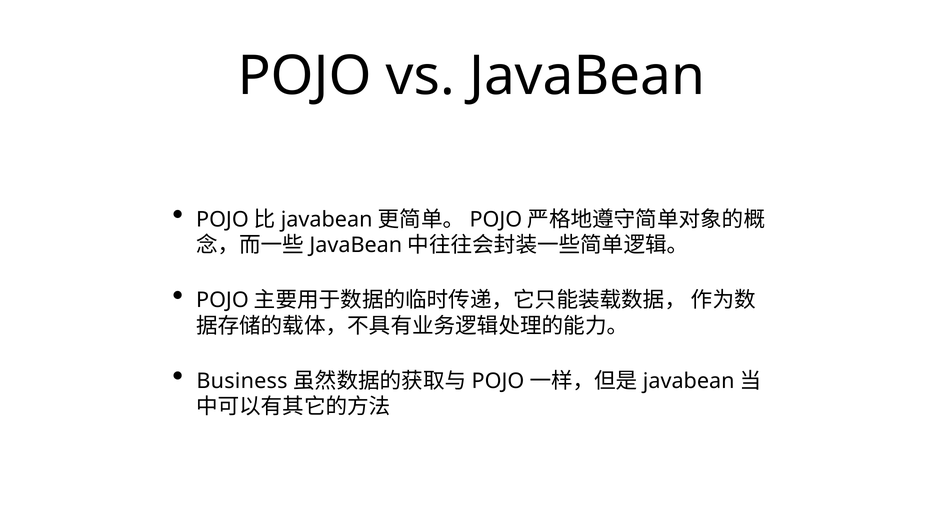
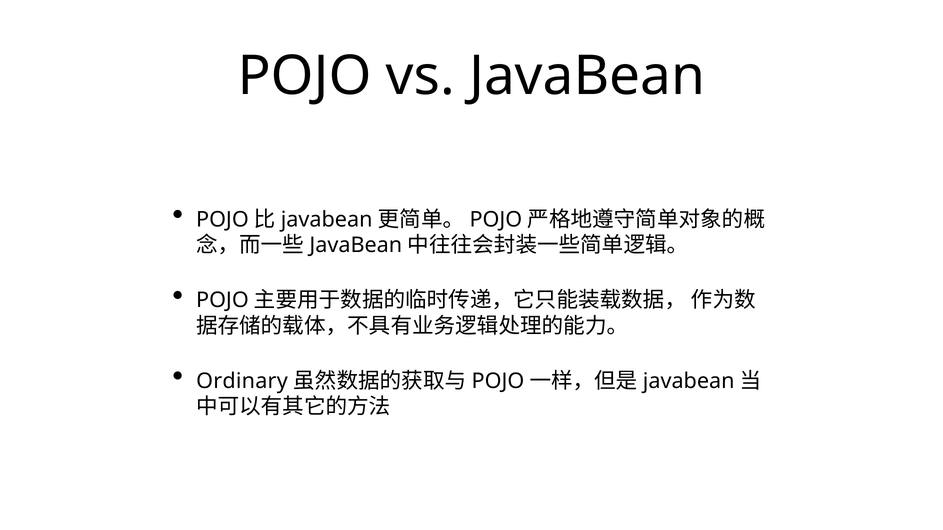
Business: Business -> Ordinary
